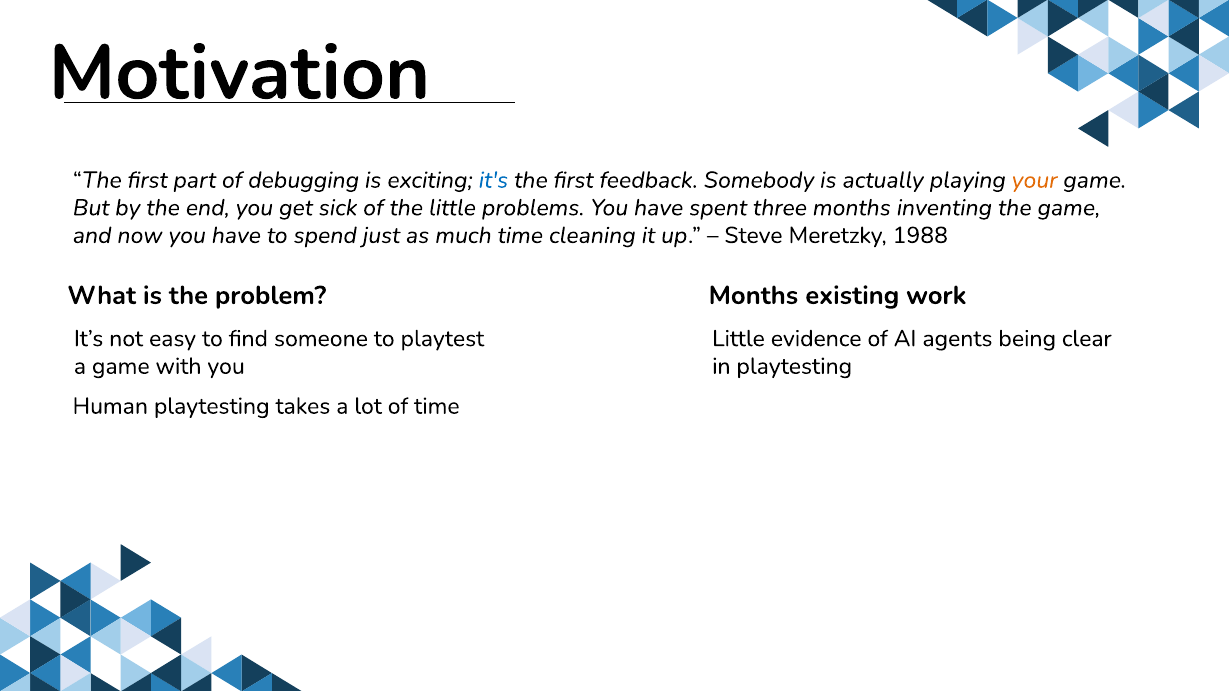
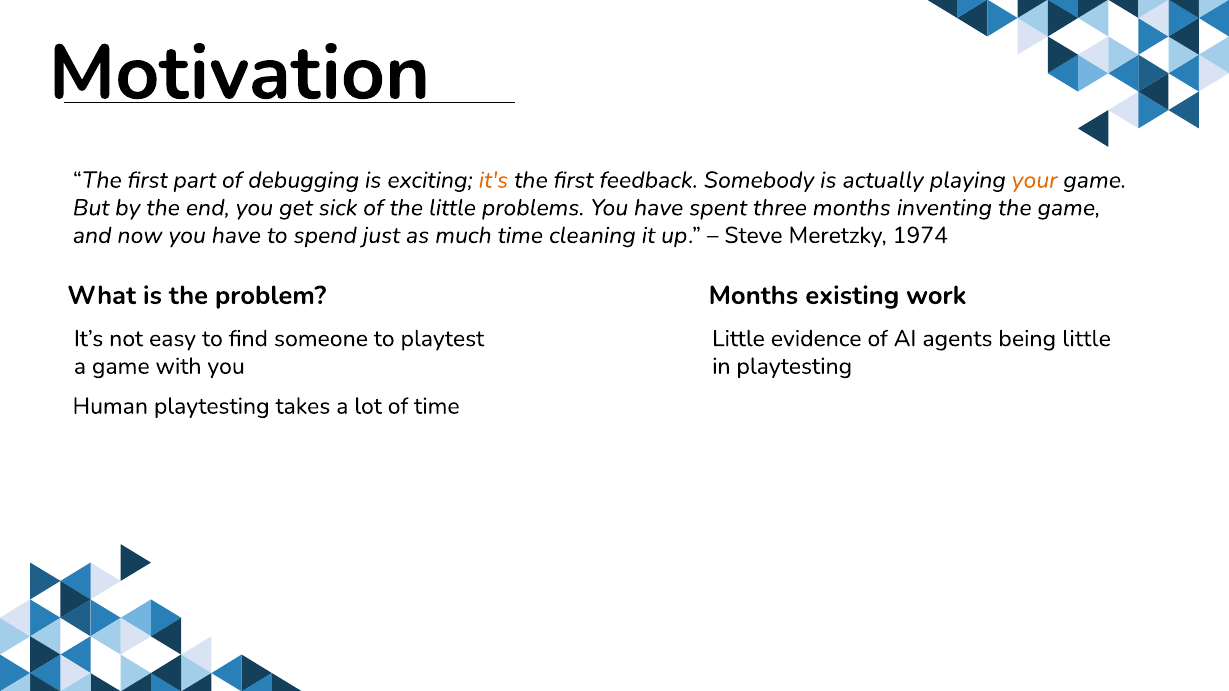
it's colour: blue -> orange
1988: 1988 -> 1974
being clear: clear -> little
